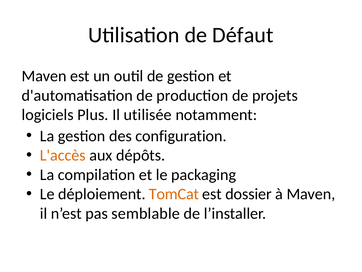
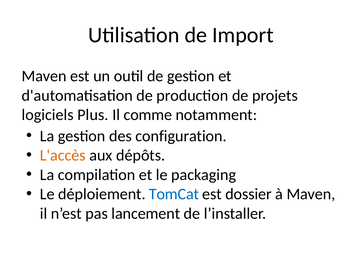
Défaut: Défaut -> Import
utilisée: utilisée -> comme
TomCat colour: orange -> blue
semblable: semblable -> lancement
